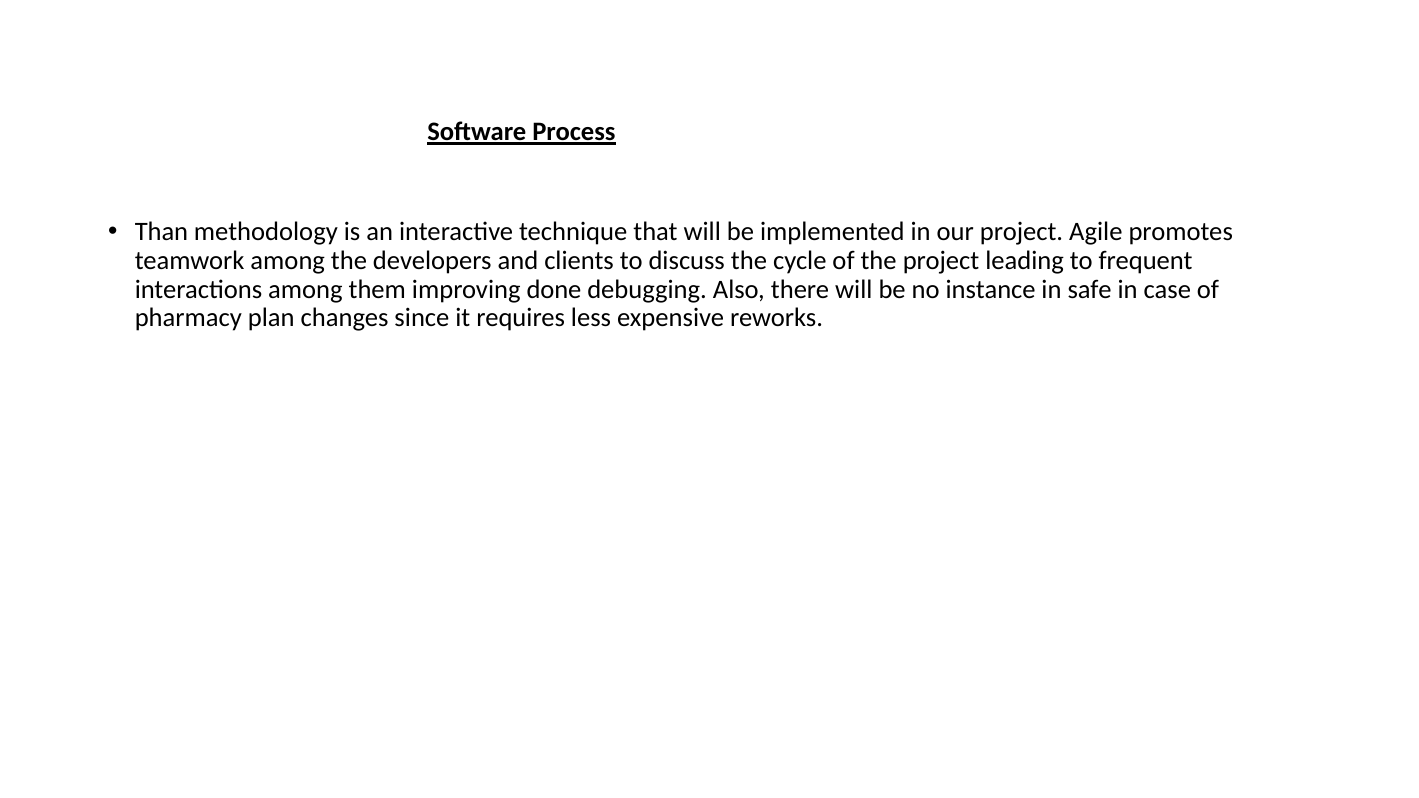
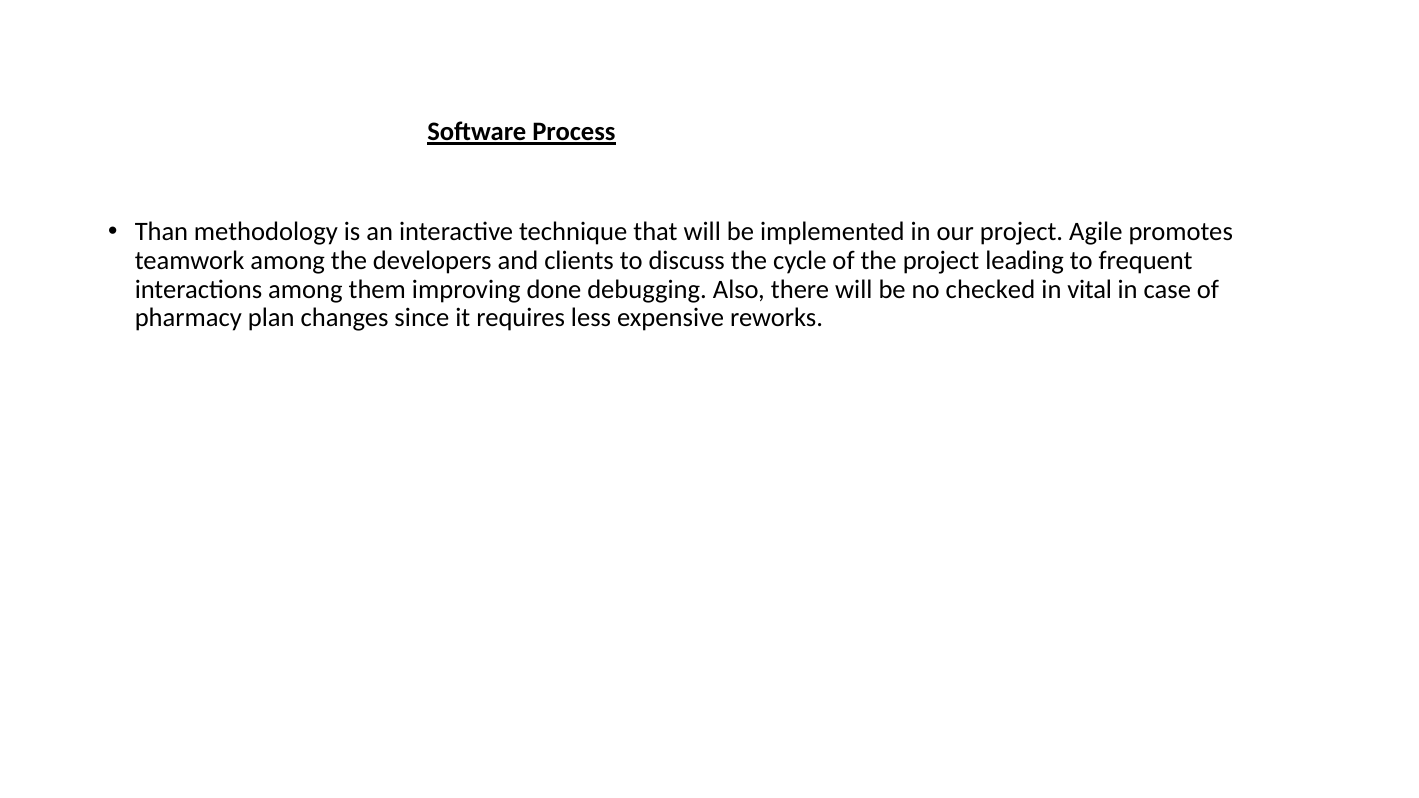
instance: instance -> checked
safe: safe -> vital
